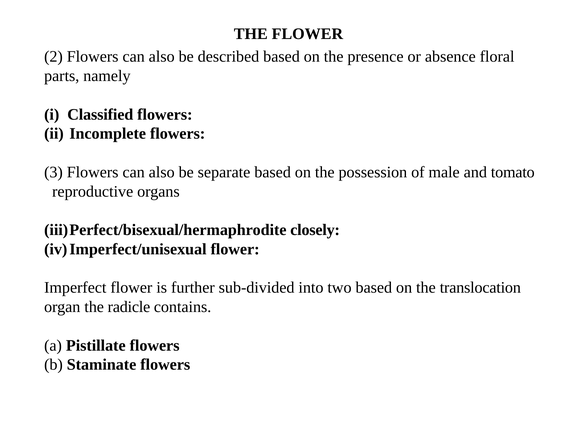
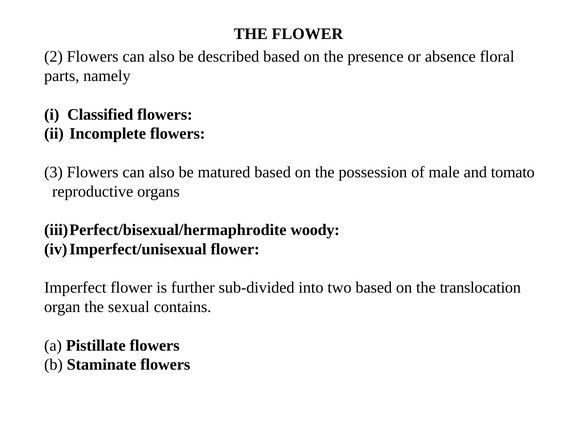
separate: separate -> matured
closely: closely -> woody
radicle: radicle -> sexual
